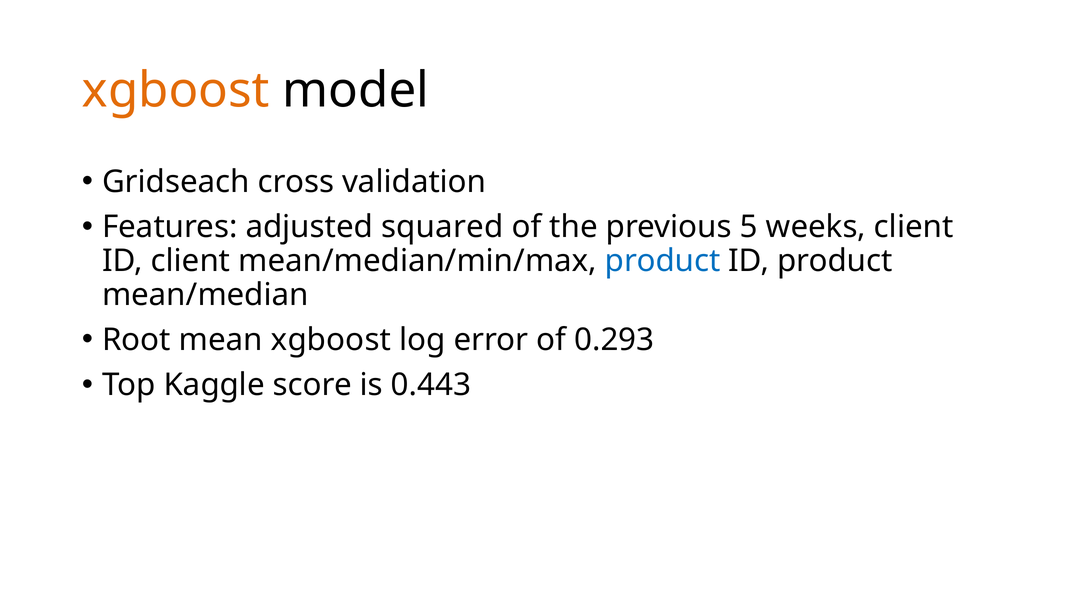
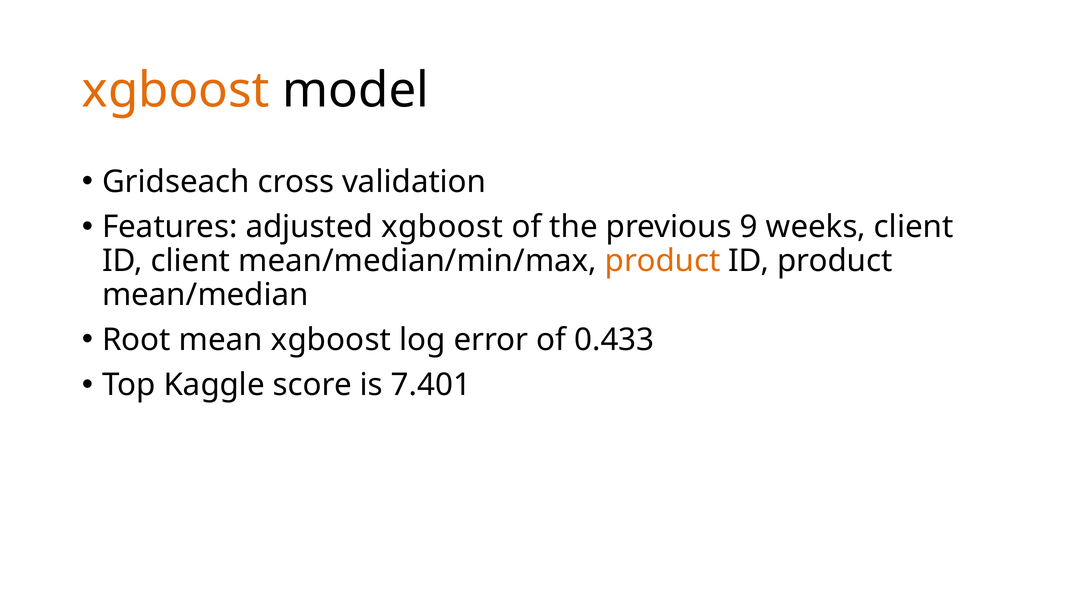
adjusted squared: squared -> xgboost
5: 5 -> 9
product at (663, 261) colour: blue -> orange
0.293: 0.293 -> 0.433
0.443: 0.443 -> 7.401
